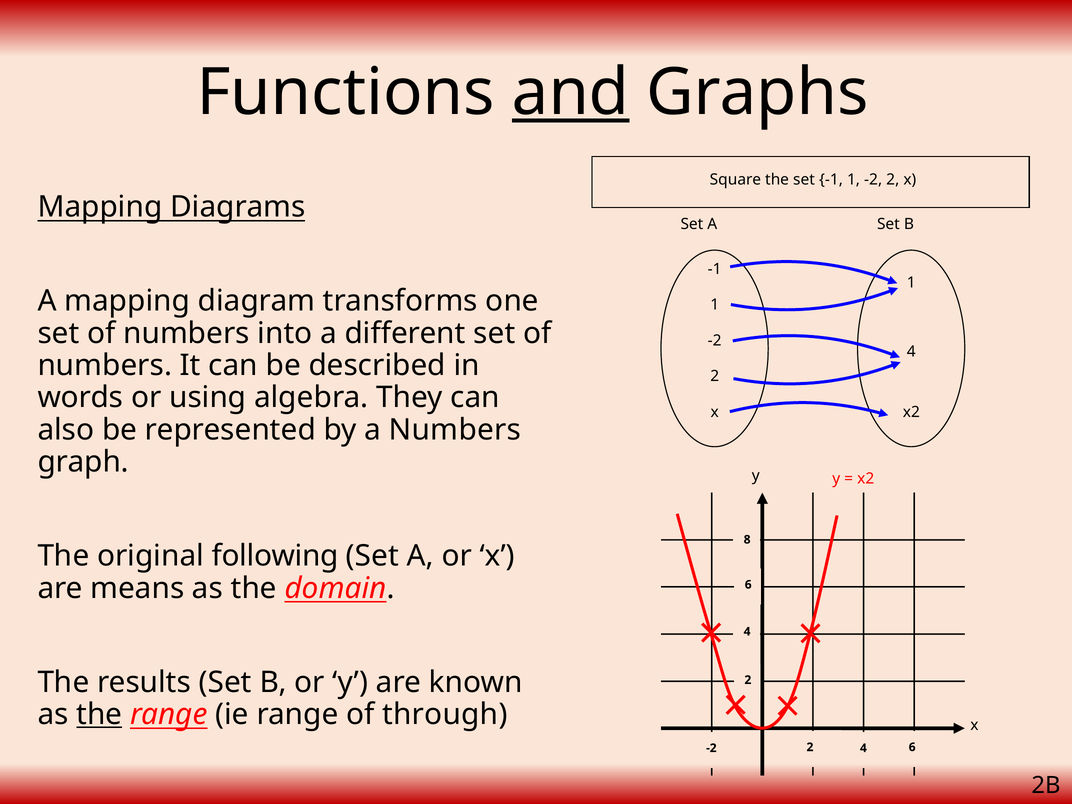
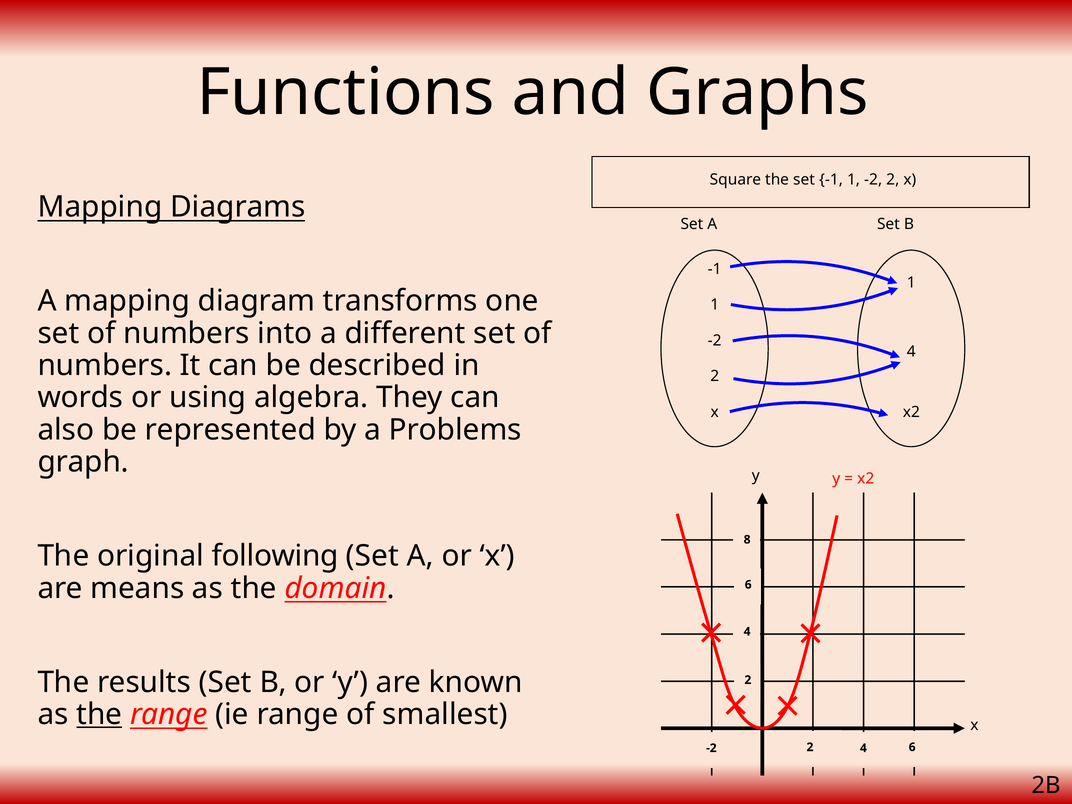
and underline: present -> none
a Numbers: Numbers -> Problems
through: through -> smallest
